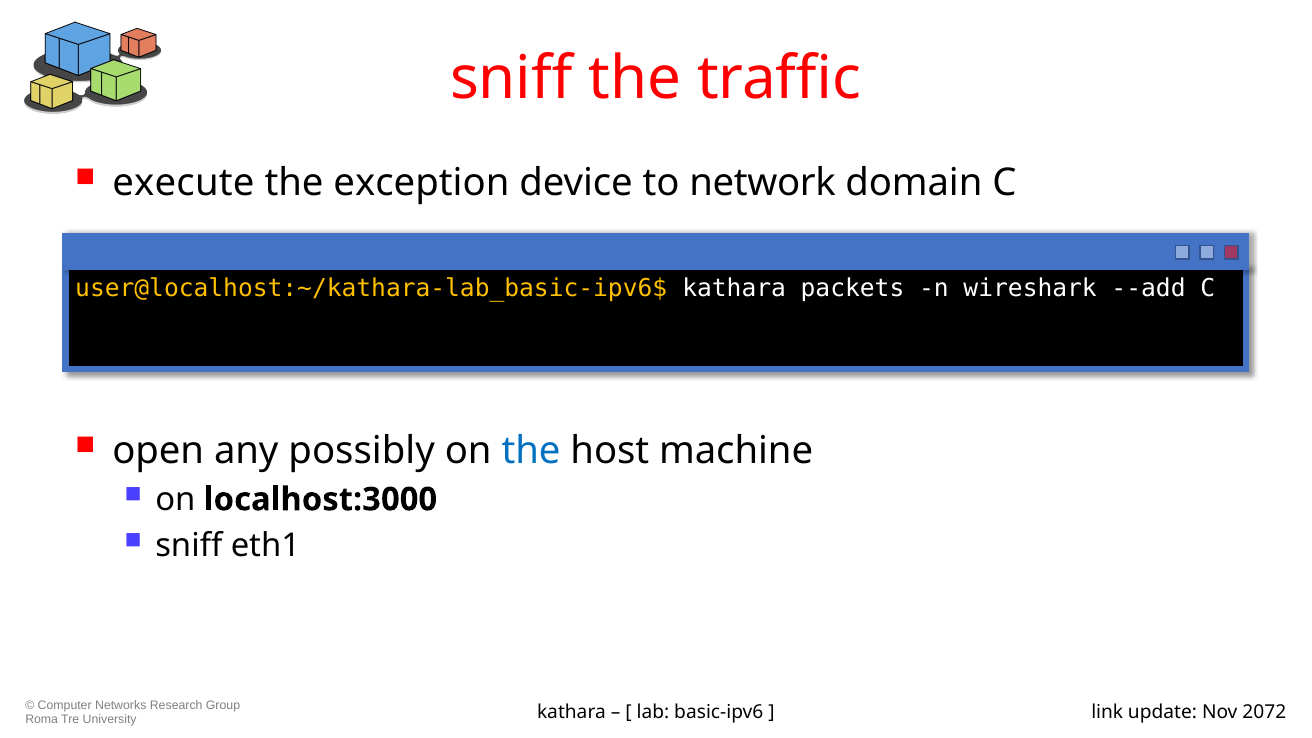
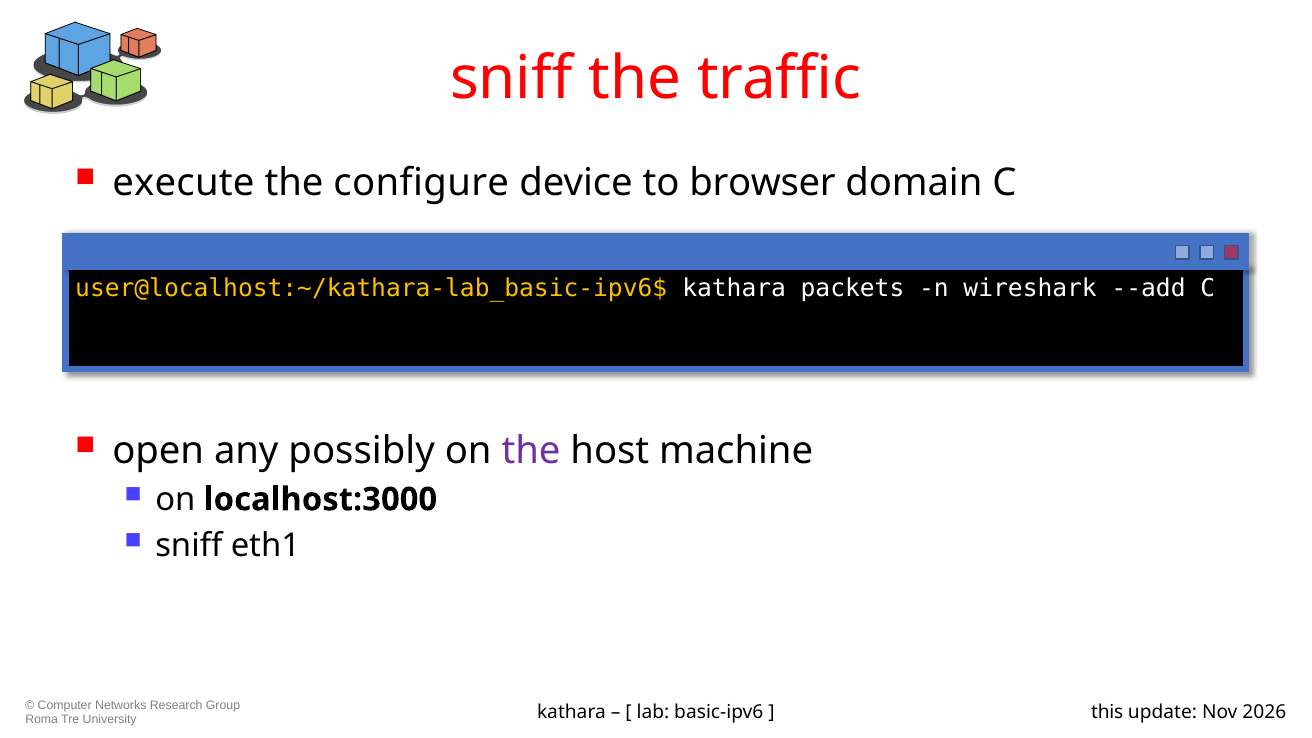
exception: exception -> configure
network: network -> browser
the at (531, 451) colour: blue -> purple
link: link -> this
2072: 2072 -> 2026
